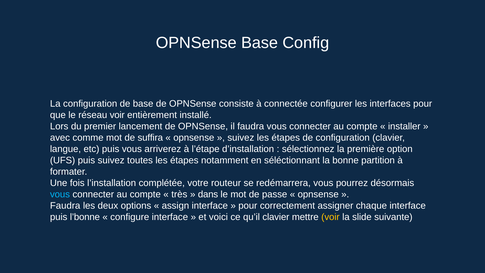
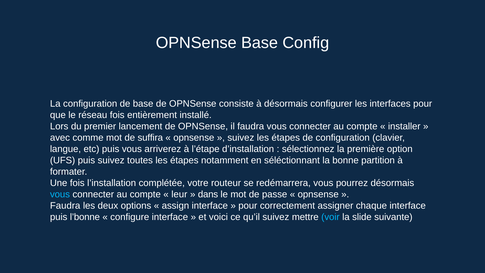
à connectée: connectée -> désormais
réseau voir: voir -> fois
très: très -> leur
qu’il clavier: clavier -> suivez
voir at (330, 217) colour: yellow -> light blue
